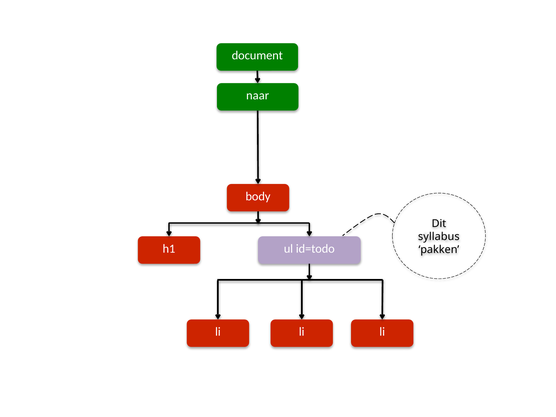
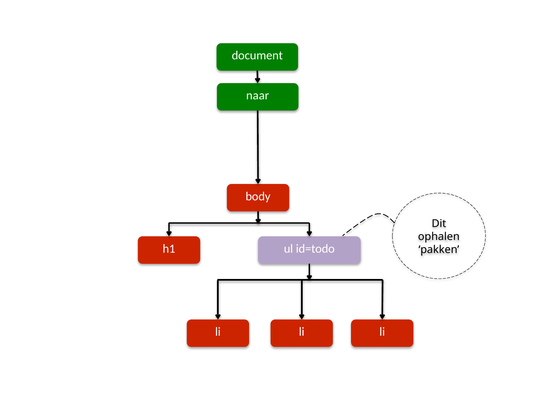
syllabus: syllabus -> ophalen
